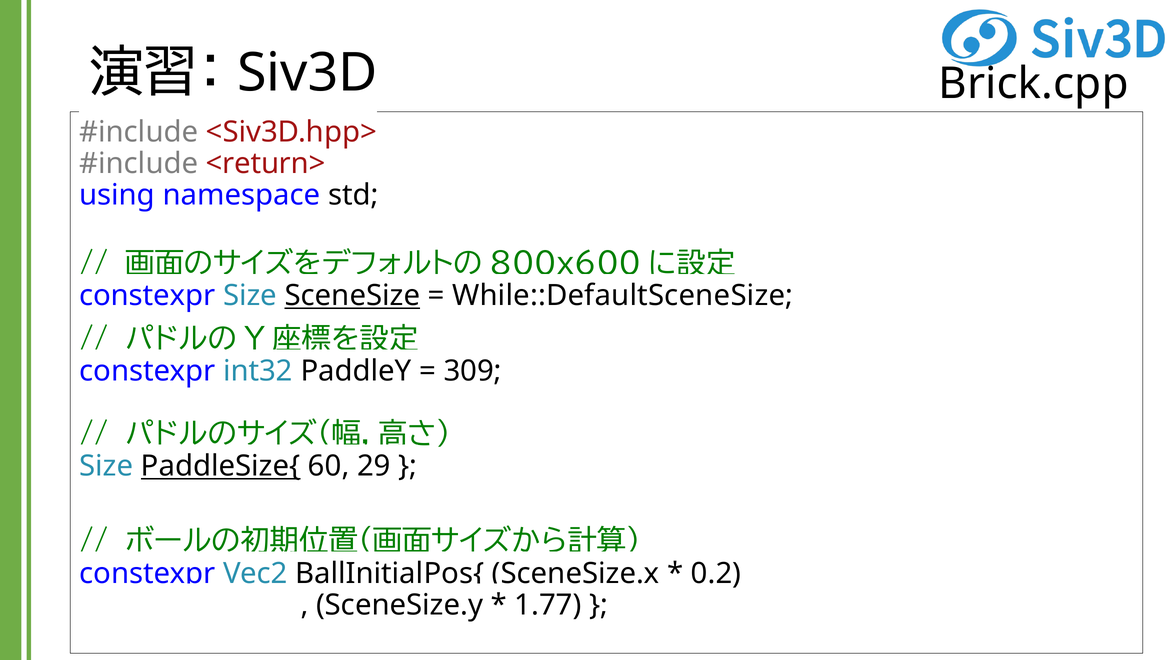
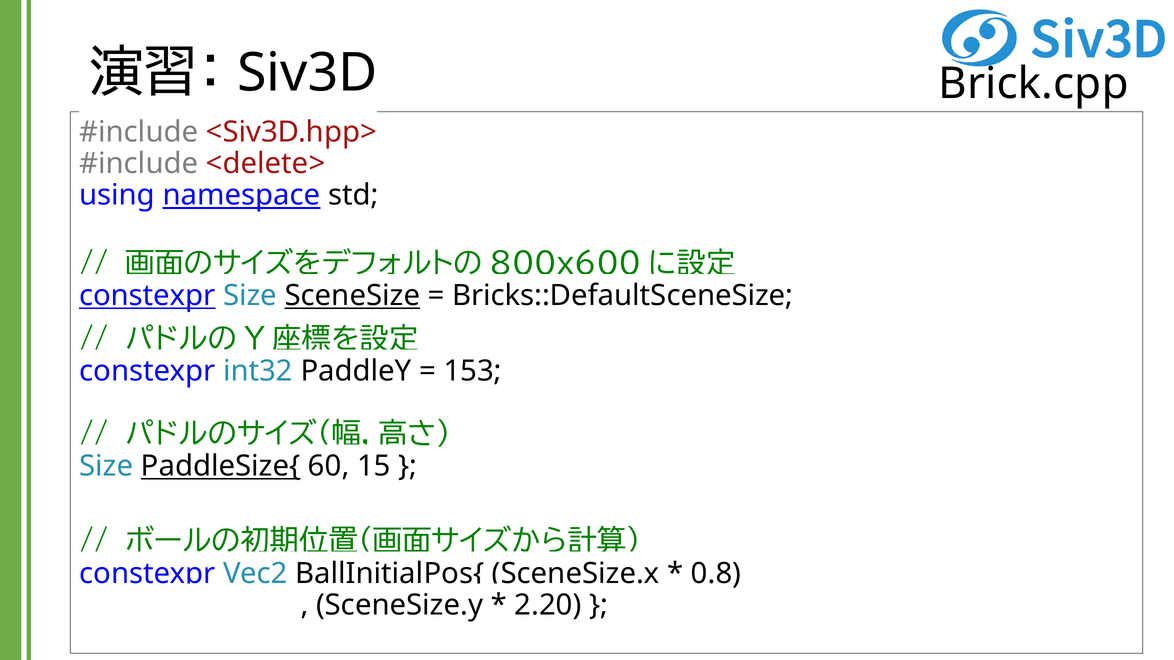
<return>: <return> -> <delete>
namespace underline: none -> present
constexpr at (147, 296) underline: none -> present
While::DefaultSceneSize: While::DefaultSceneSize -> Bricks::DefaultSceneSize
309: 309 -> 153
29: 29 -> 15
0.2: 0.2 -> 0.8
1.77: 1.77 -> 2.20
